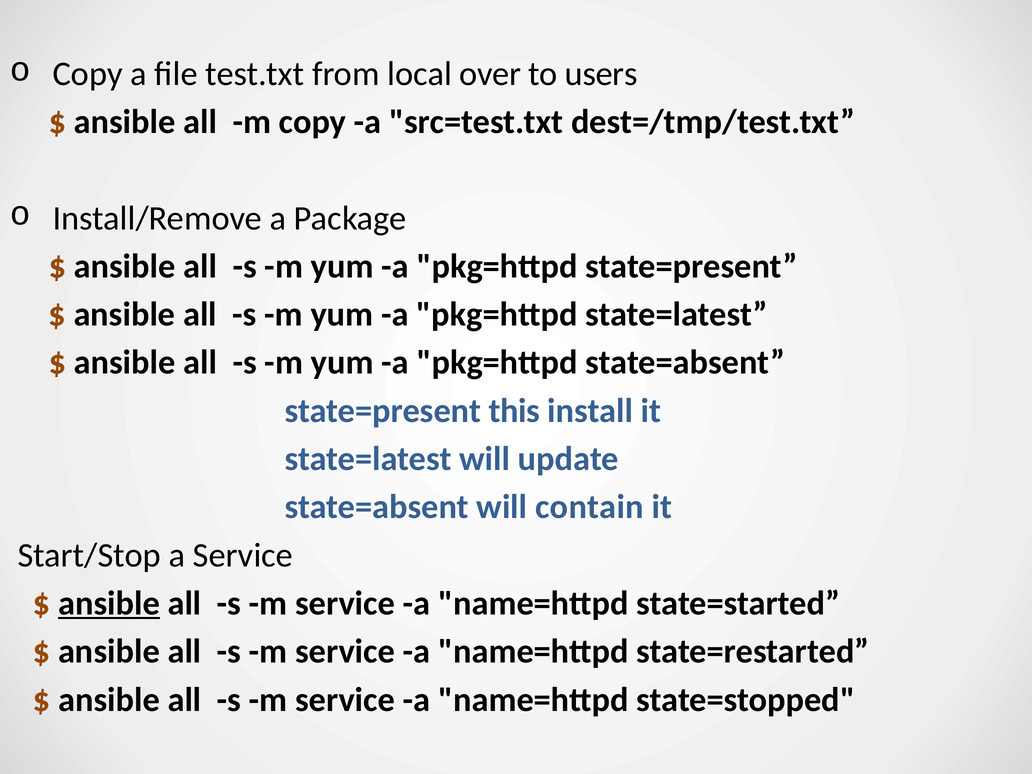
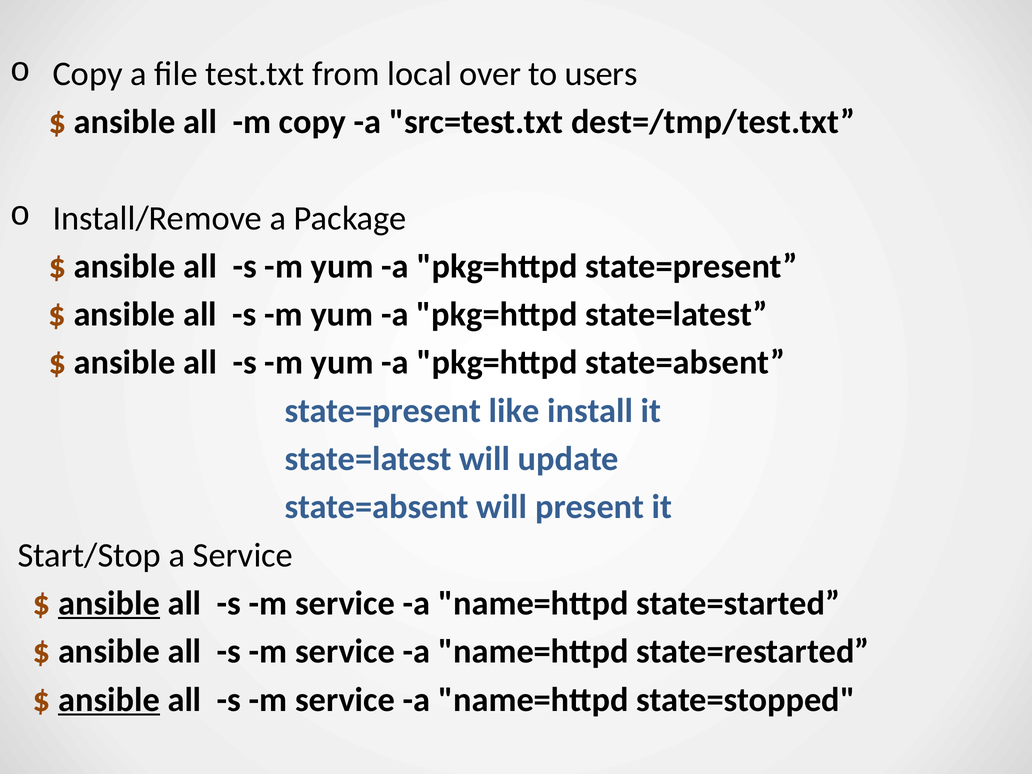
this: this -> like
contain: contain -> present
ansible at (109, 700) underline: none -> present
